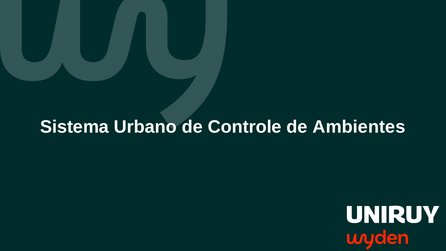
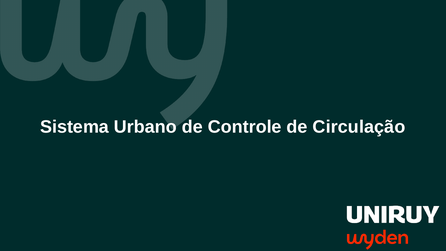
Ambientes: Ambientes -> Circulação
